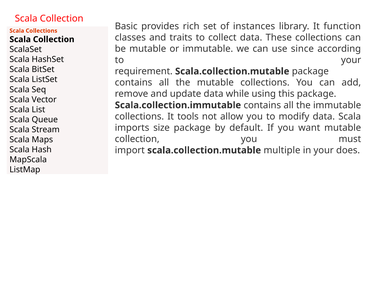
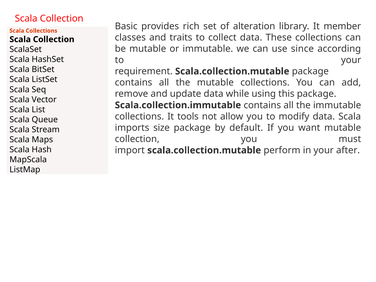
instances: instances -> alteration
function: function -> member
multiple: multiple -> perform
does: does -> after
